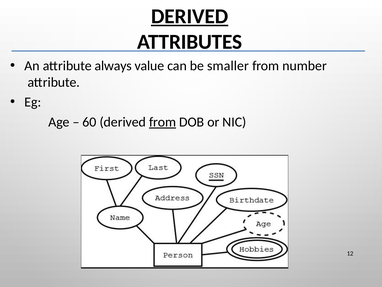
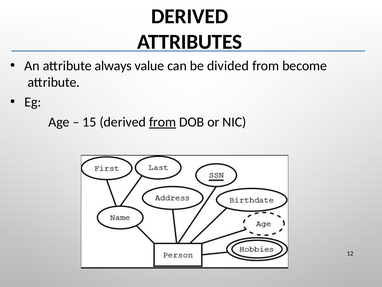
DERIVED at (190, 16) underline: present -> none
smaller: smaller -> divided
number: number -> become
60: 60 -> 15
